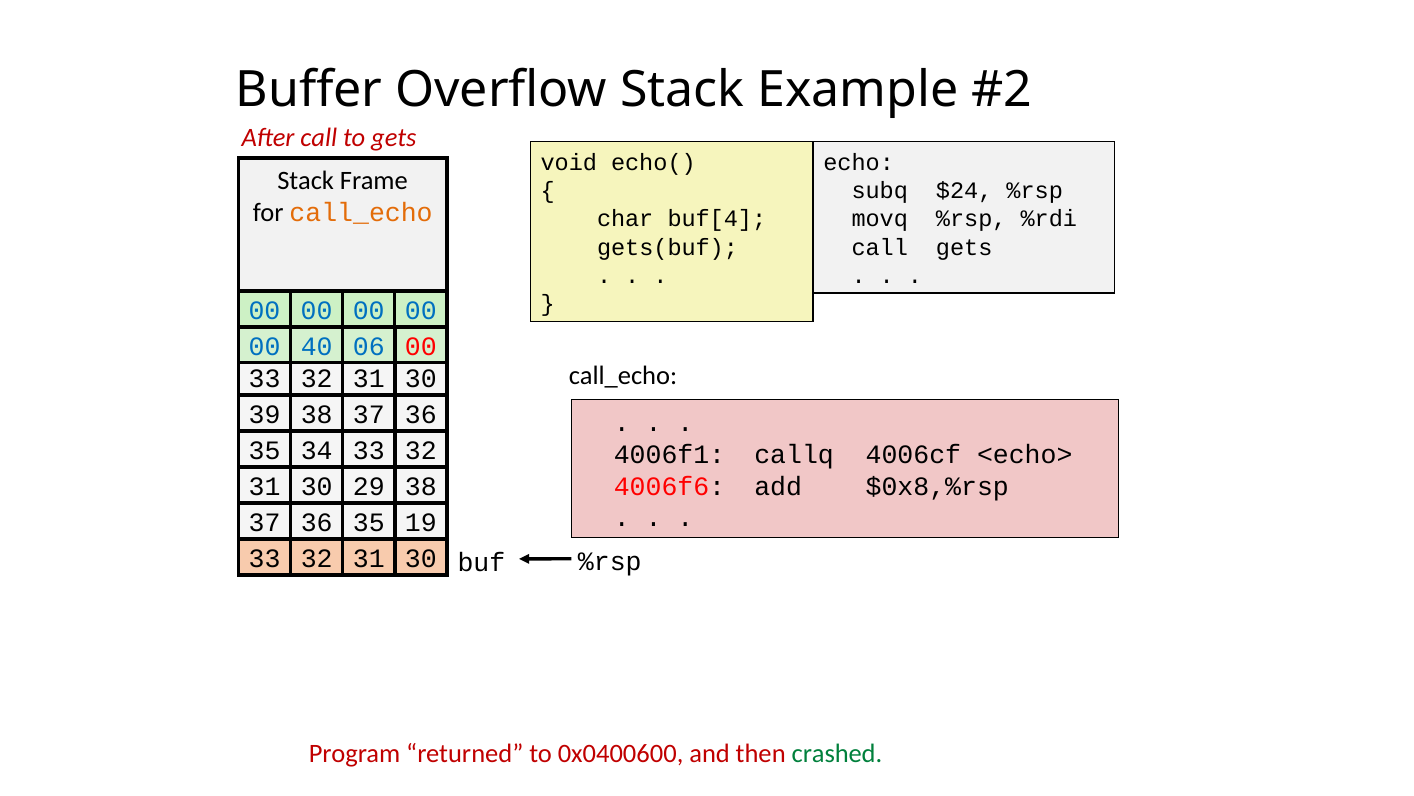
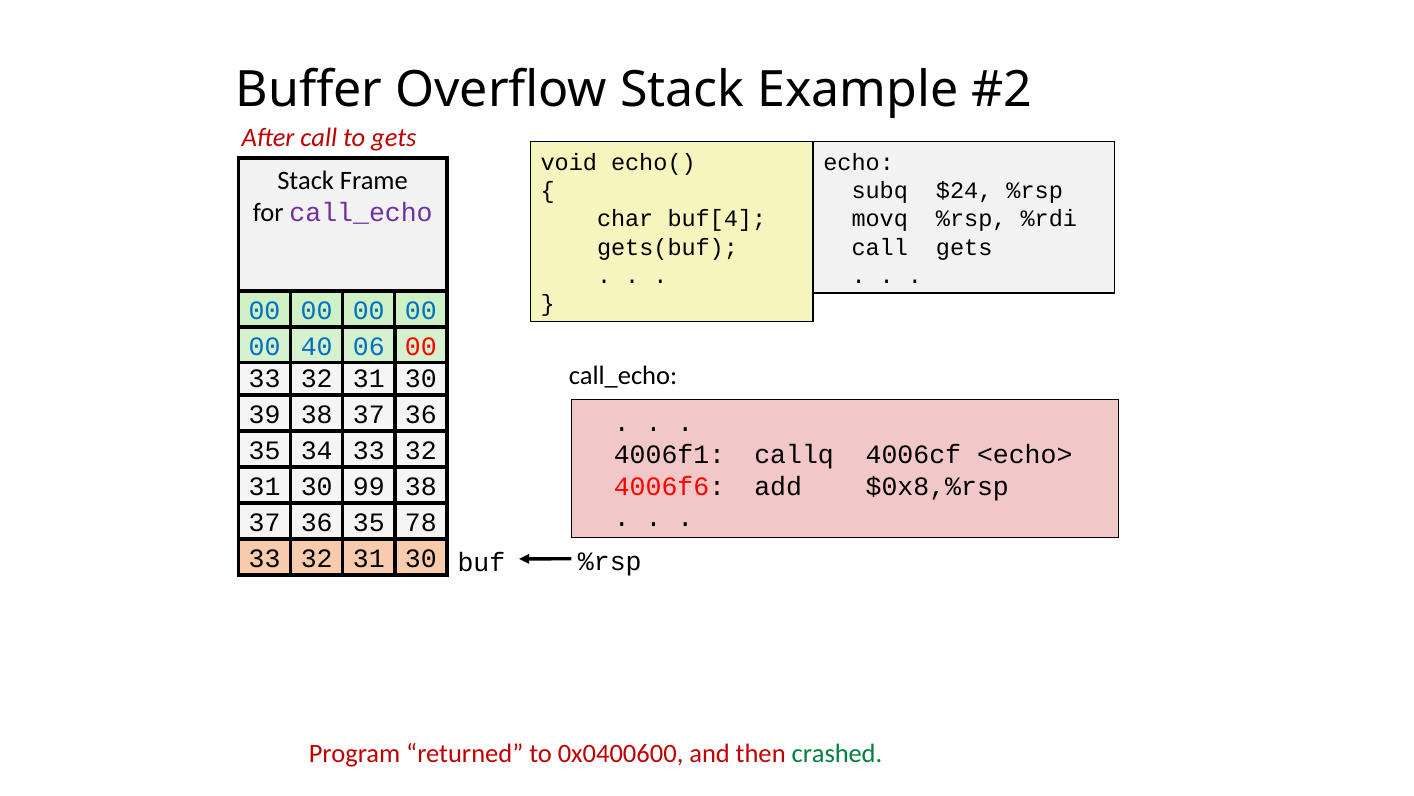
call_echo at (361, 213) colour: orange -> purple
29: 29 -> 99
19: 19 -> 78
